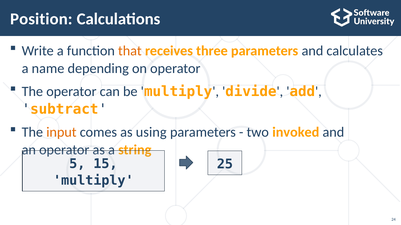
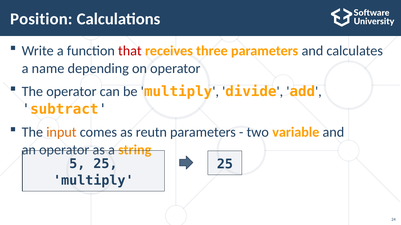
that colour: orange -> red
using: using -> reutn
invoked: invoked -> variable
5 15: 15 -> 25
